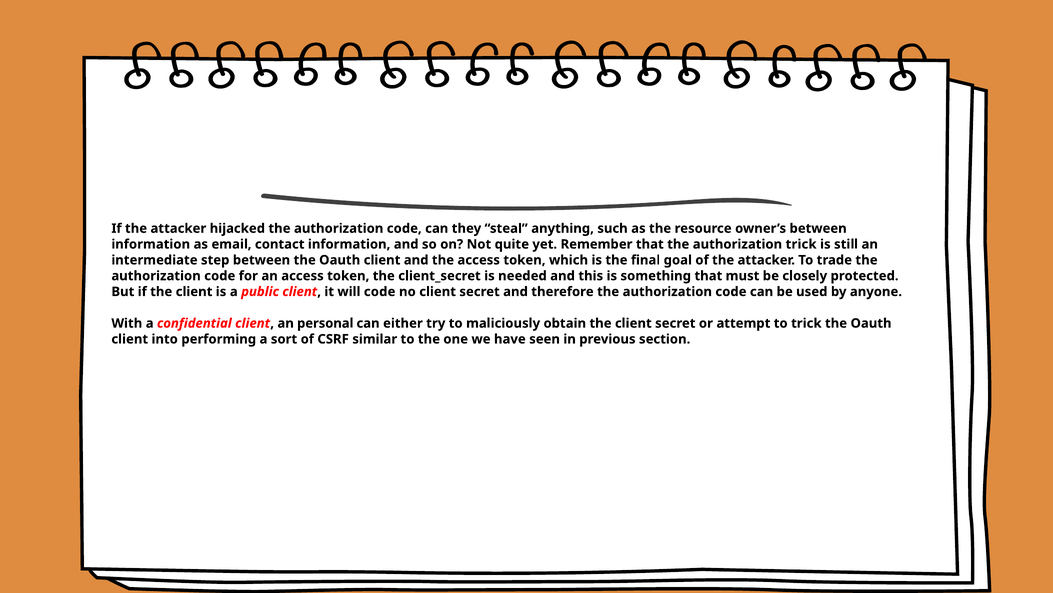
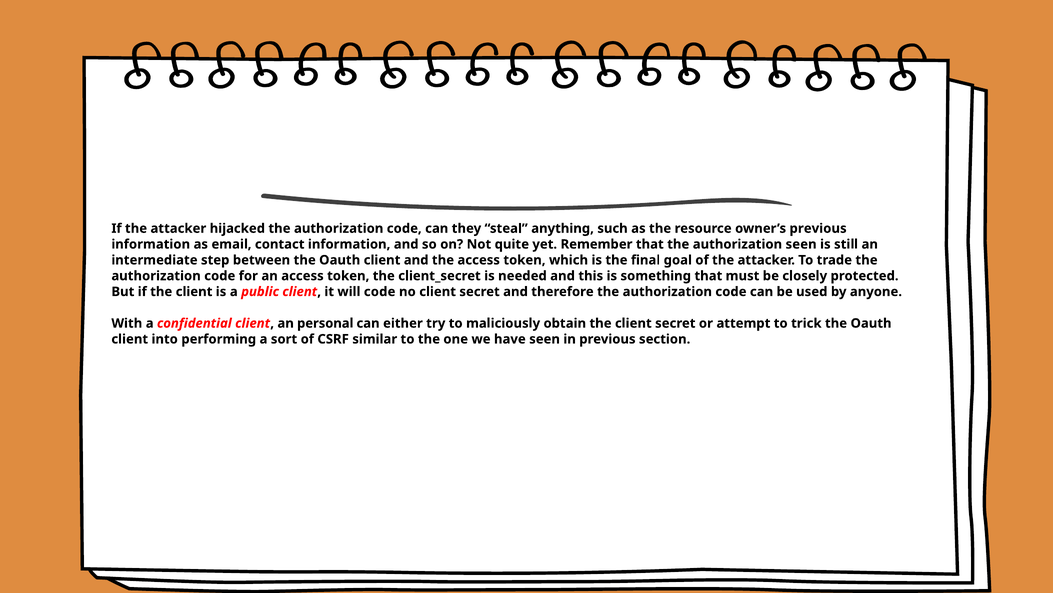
owner’s between: between -> previous
authorization trick: trick -> seen
